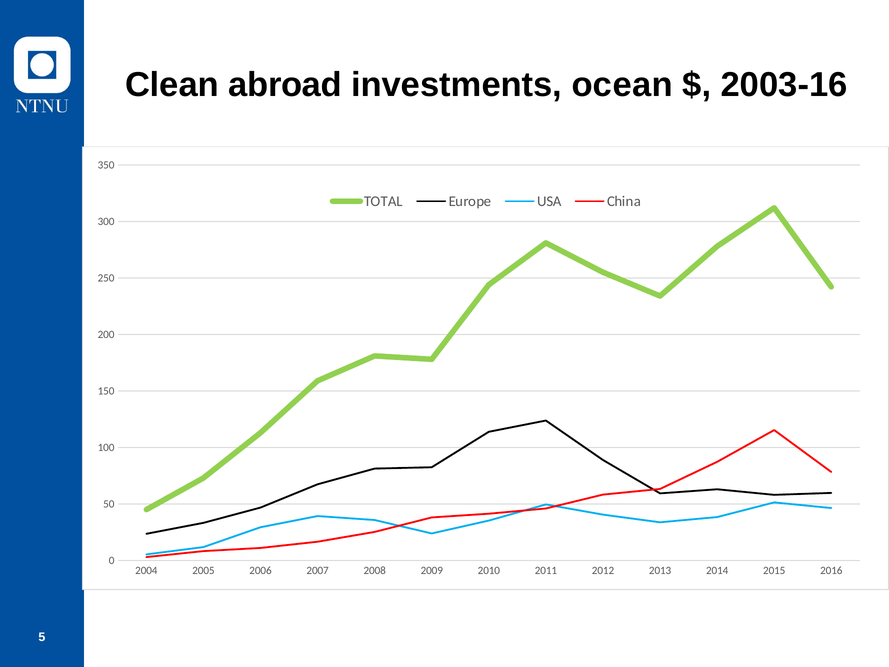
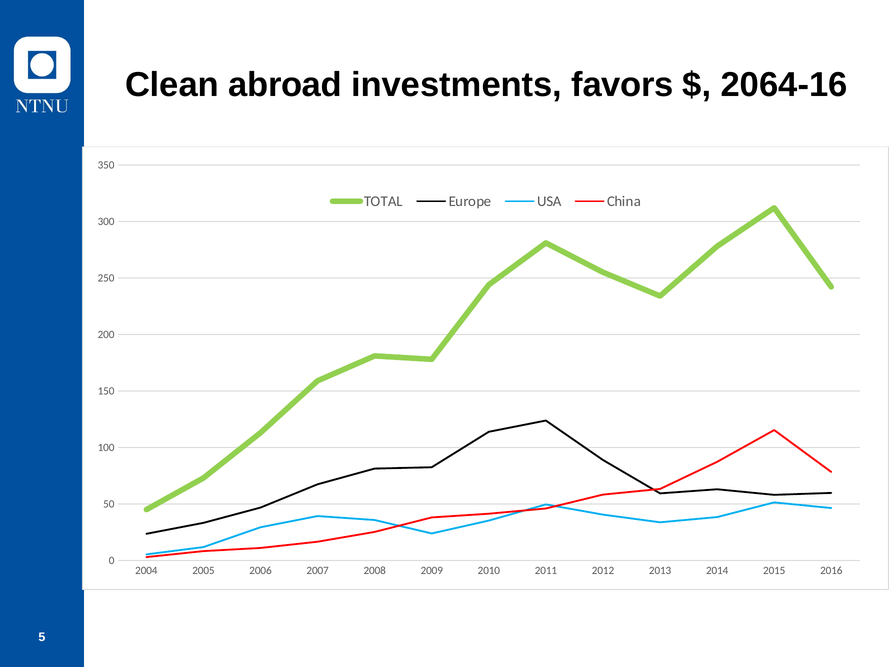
ocean: ocean -> favors
2003-16: 2003-16 -> 2064-16
